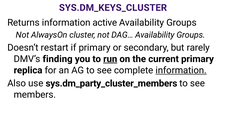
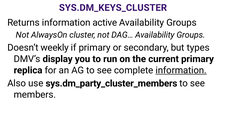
restart: restart -> weekly
rarely: rarely -> types
finding: finding -> display
run underline: present -> none
